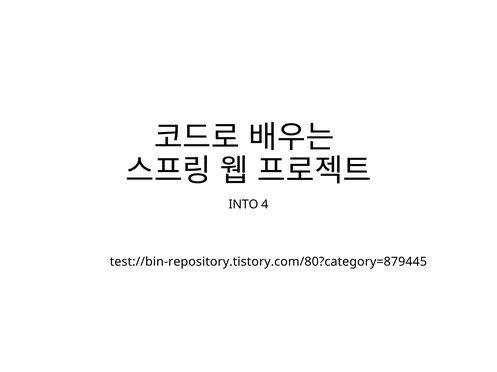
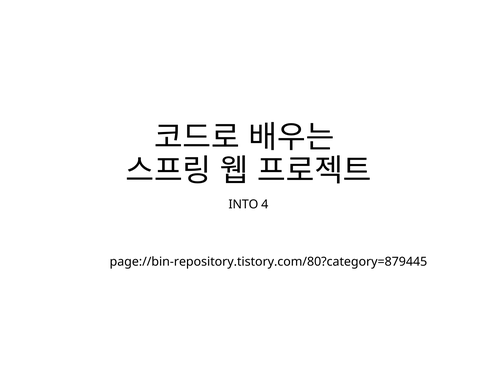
test://bin-repository.tistory.com/80?category=879445: test://bin-repository.tistory.com/80?category=879445 -> page://bin-repository.tistory.com/80?category=879445
